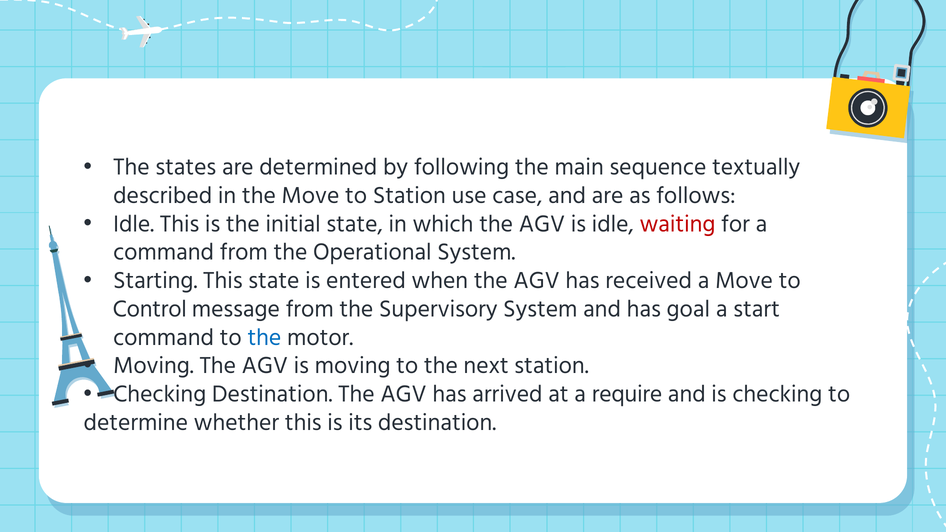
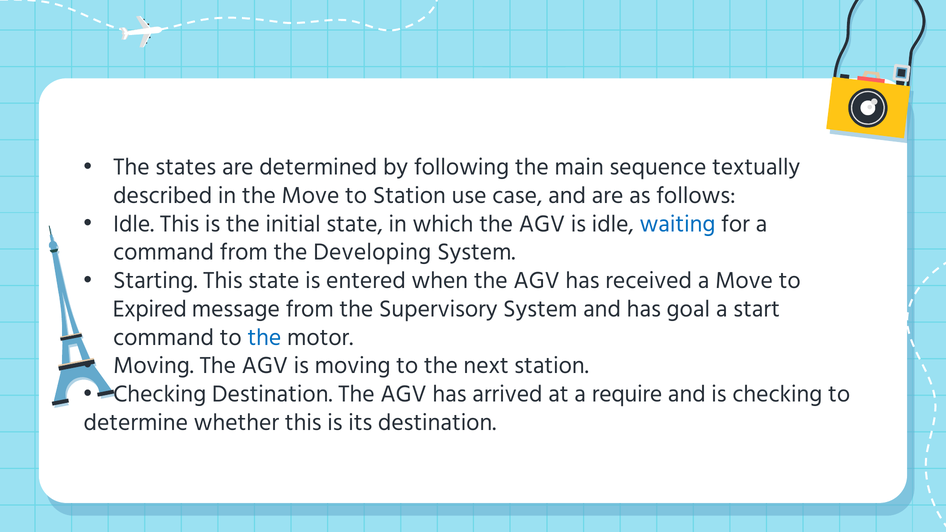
waiting colour: red -> blue
Operational: Operational -> Developing
Control: Control -> Expired
